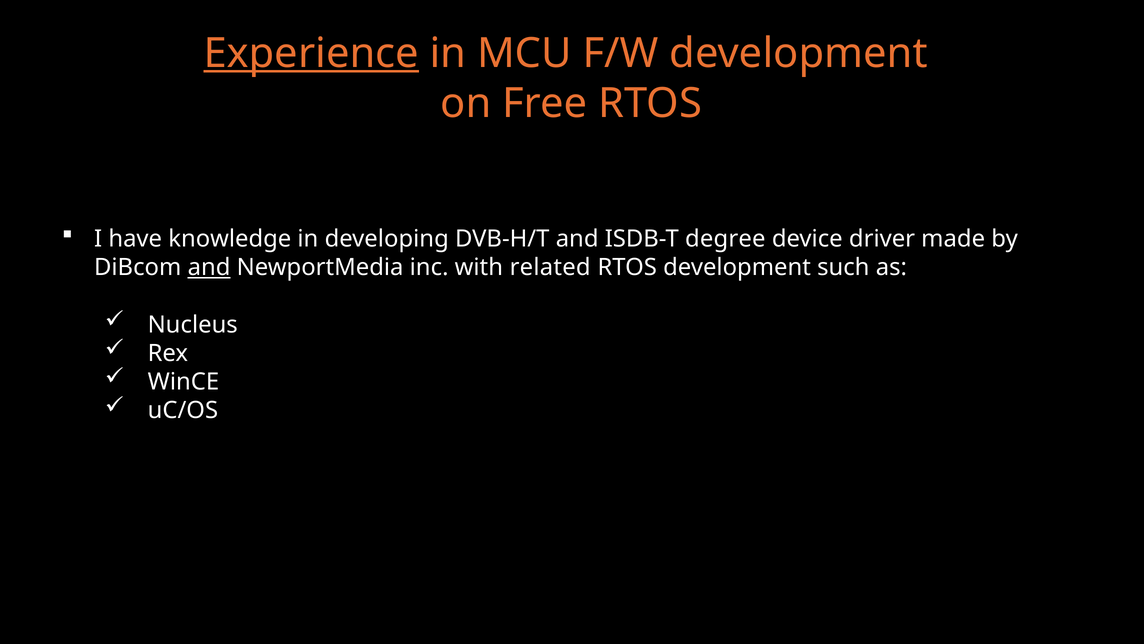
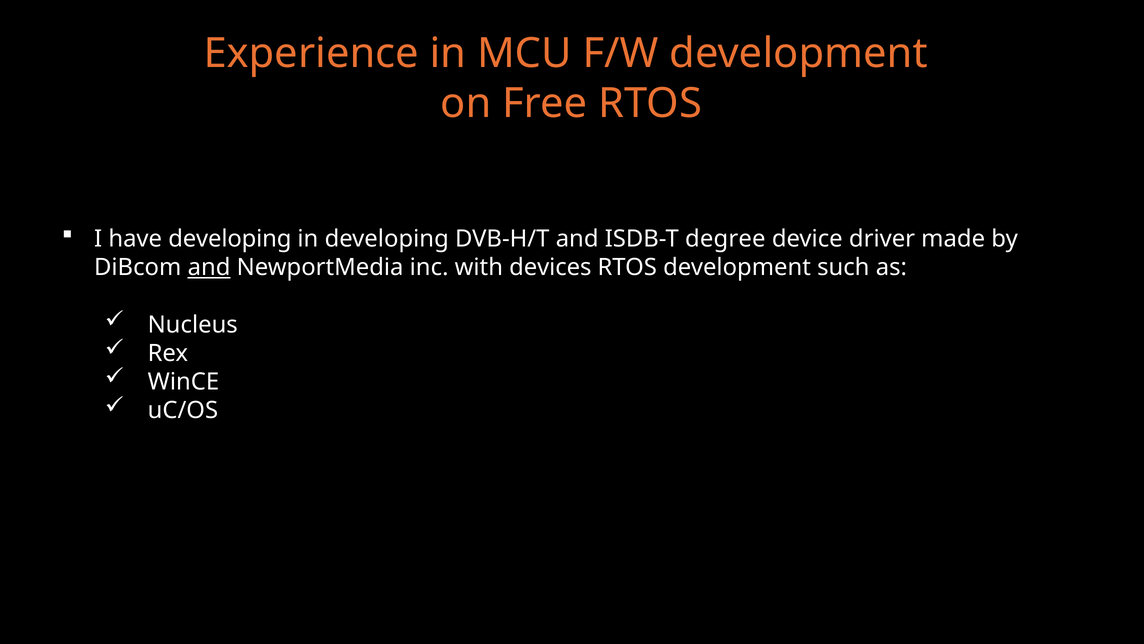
Experience underline: present -> none
have knowledge: knowledge -> developing
related: related -> devices
